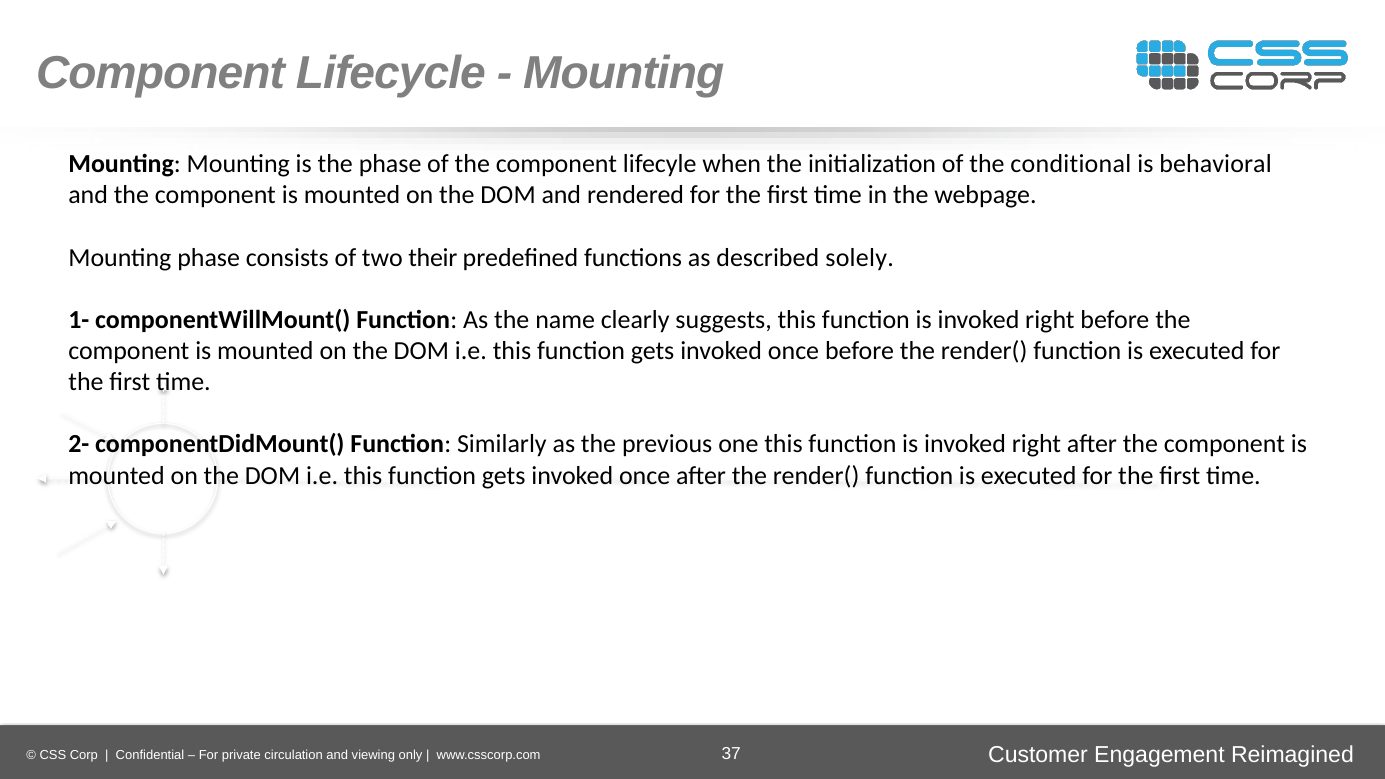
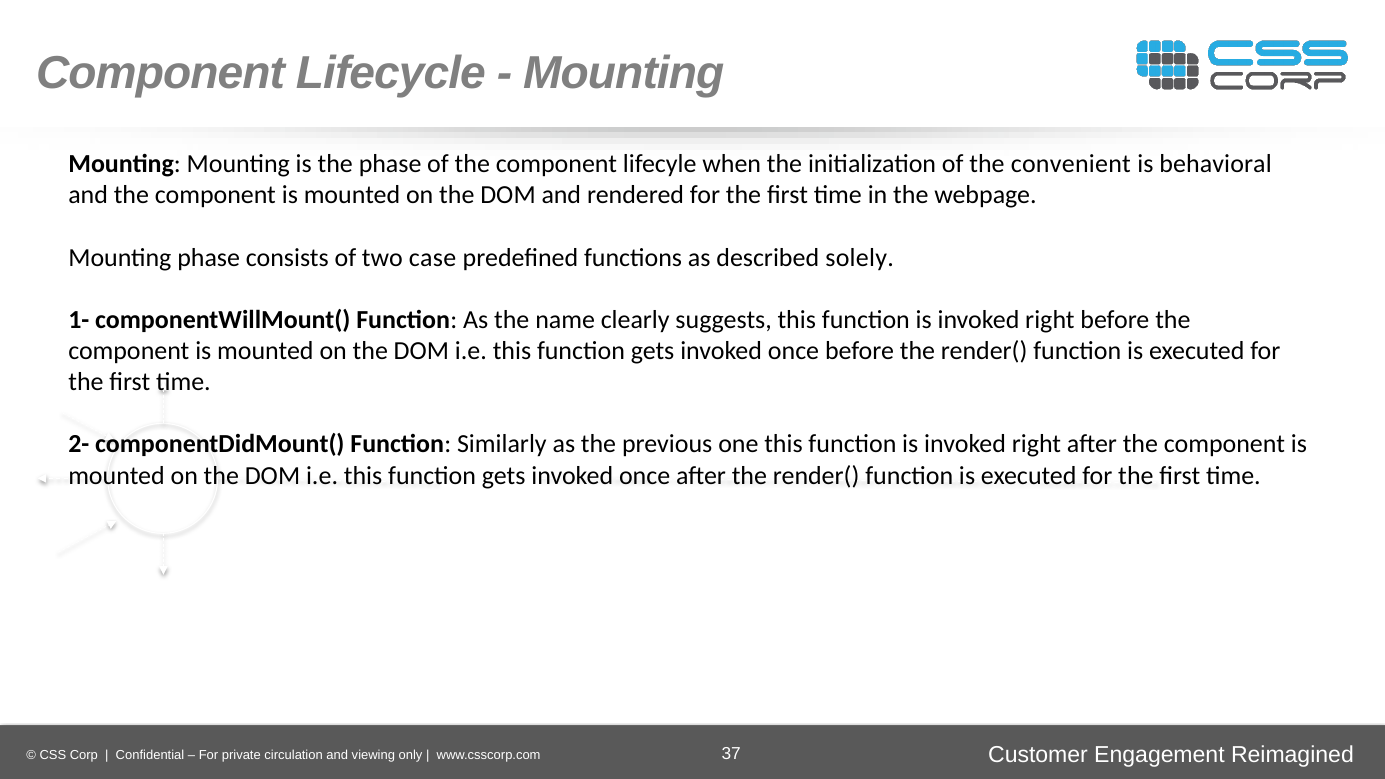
conditional: conditional -> convenient
their: their -> case
